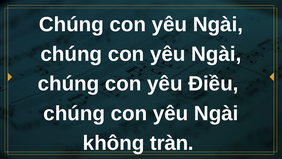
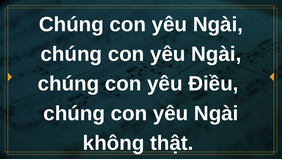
tràn: tràn -> thật
